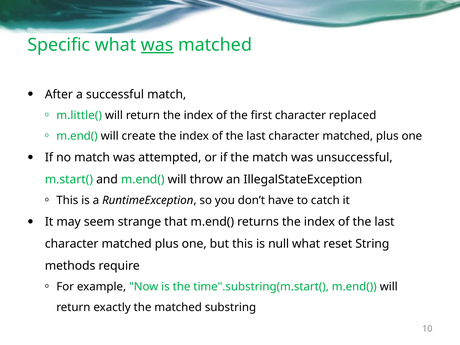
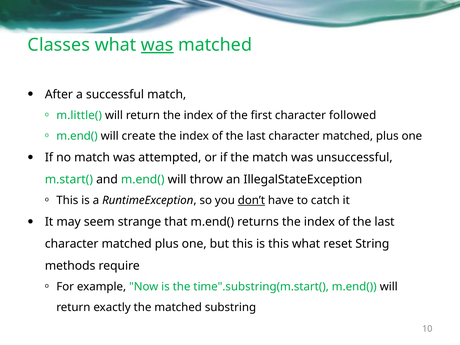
Specific: Specific -> Classes
replaced: replaced -> followed
don’t underline: none -> present
is null: null -> this
